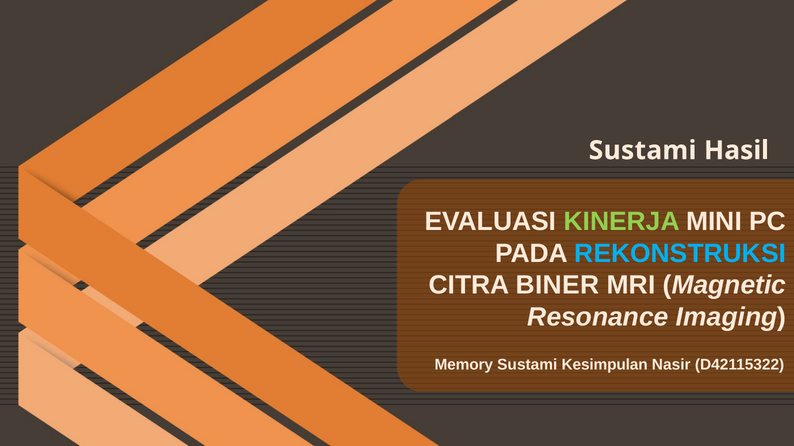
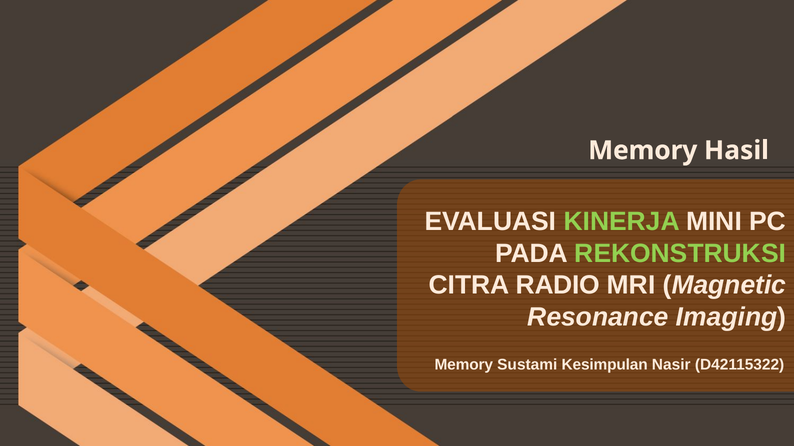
Sustami at (643, 151): Sustami -> Memory
REKONSTRUKSI colour: light blue -> light green
BINER: BINER -> RADIO
